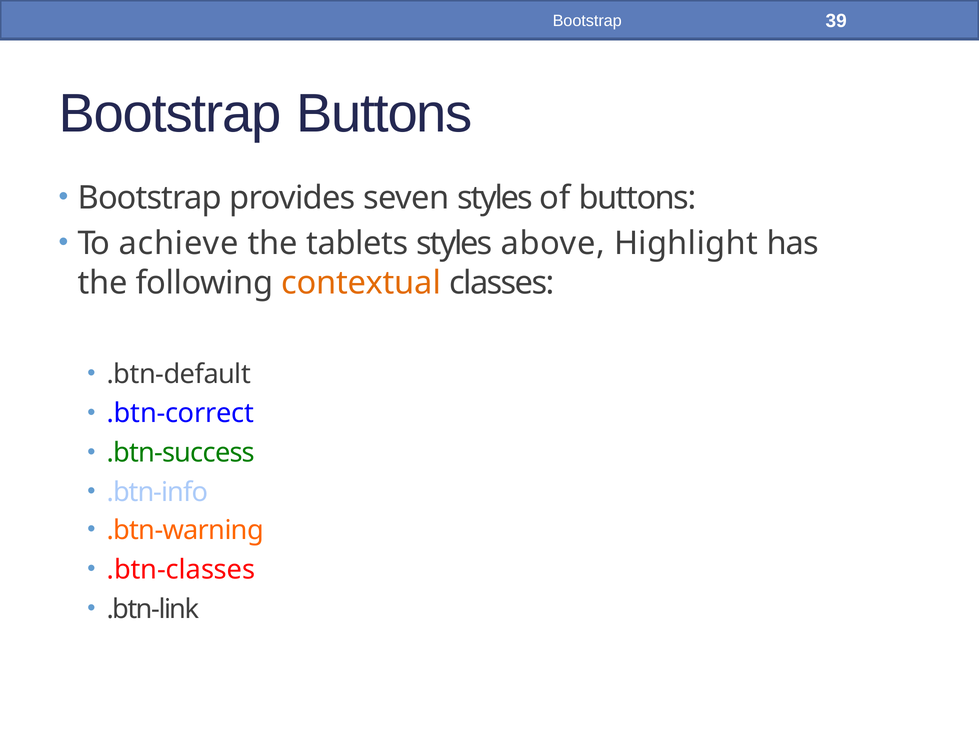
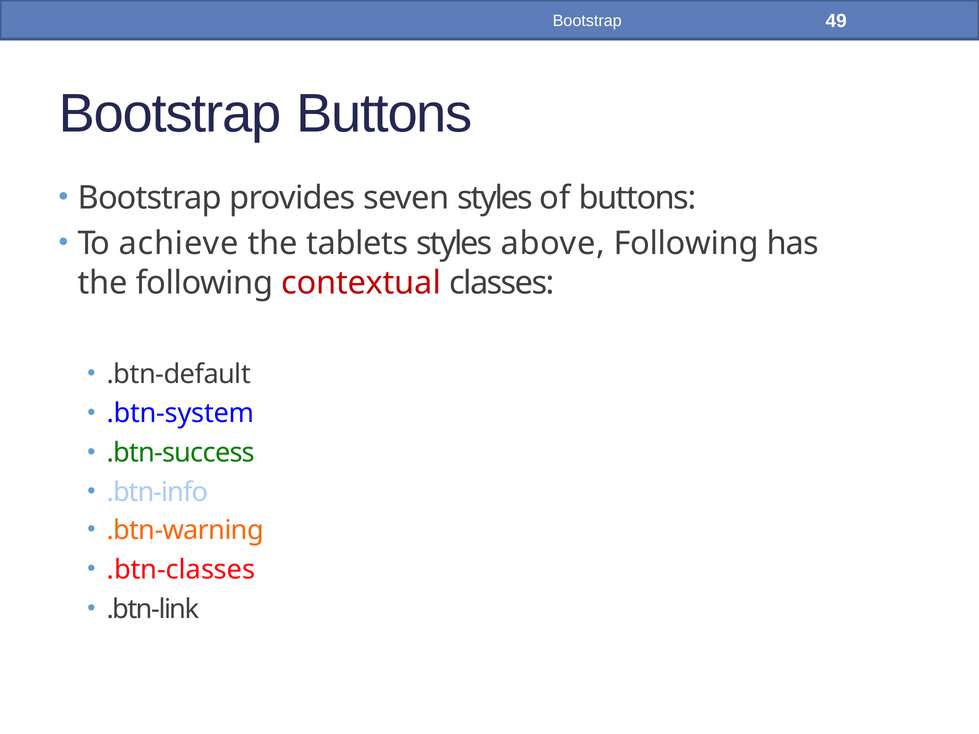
39: 39 -> 49
above Highlight: Highlight -> Following
contextual colour: orange -> red
.btn-correct: .btn-correct -> .btn-system
